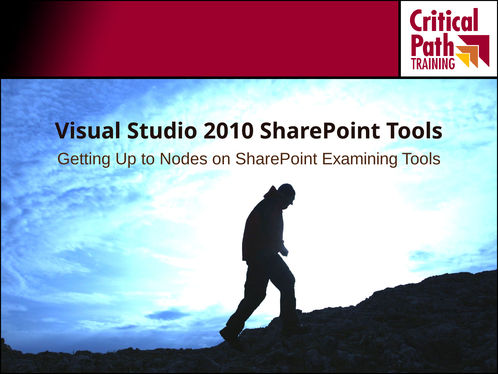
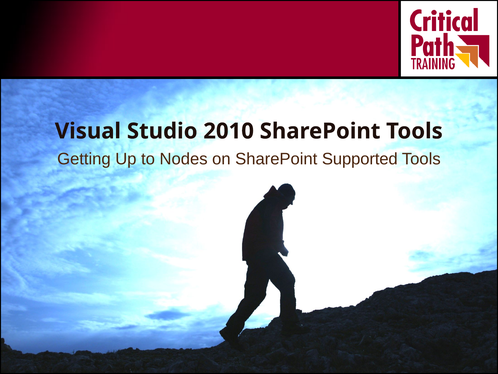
Examining: Examining -> Supported
